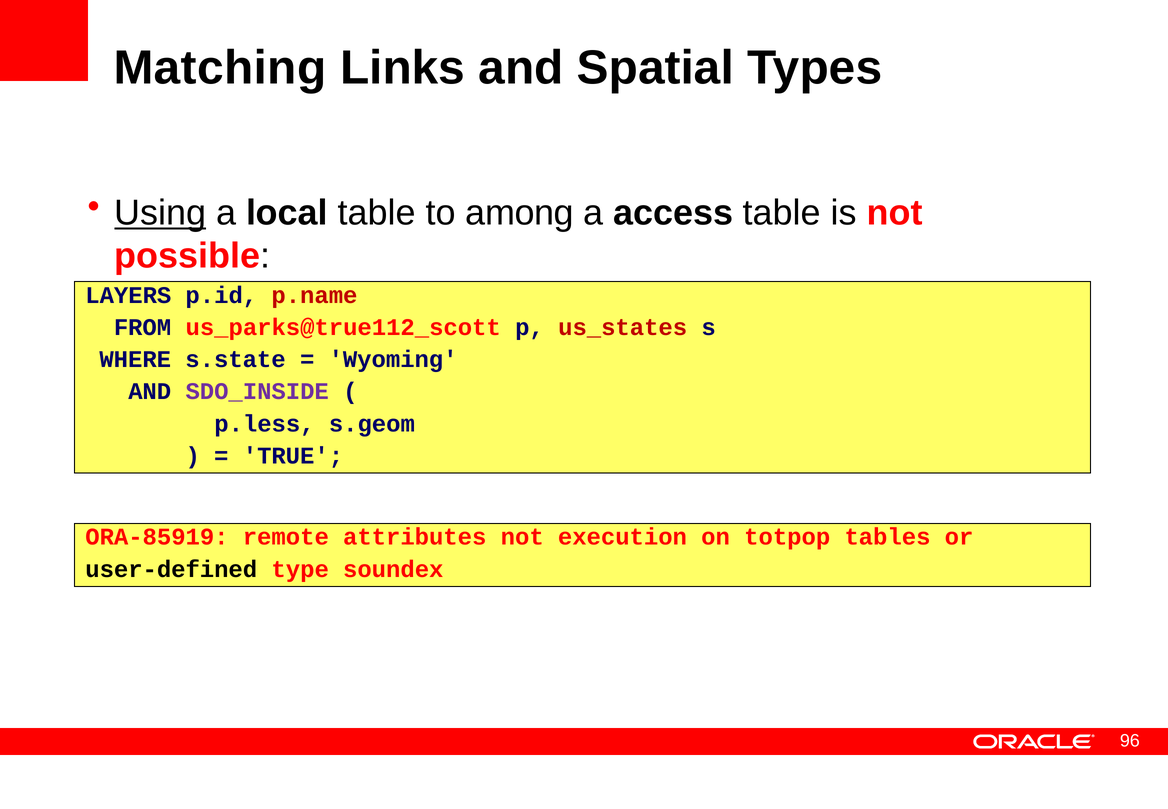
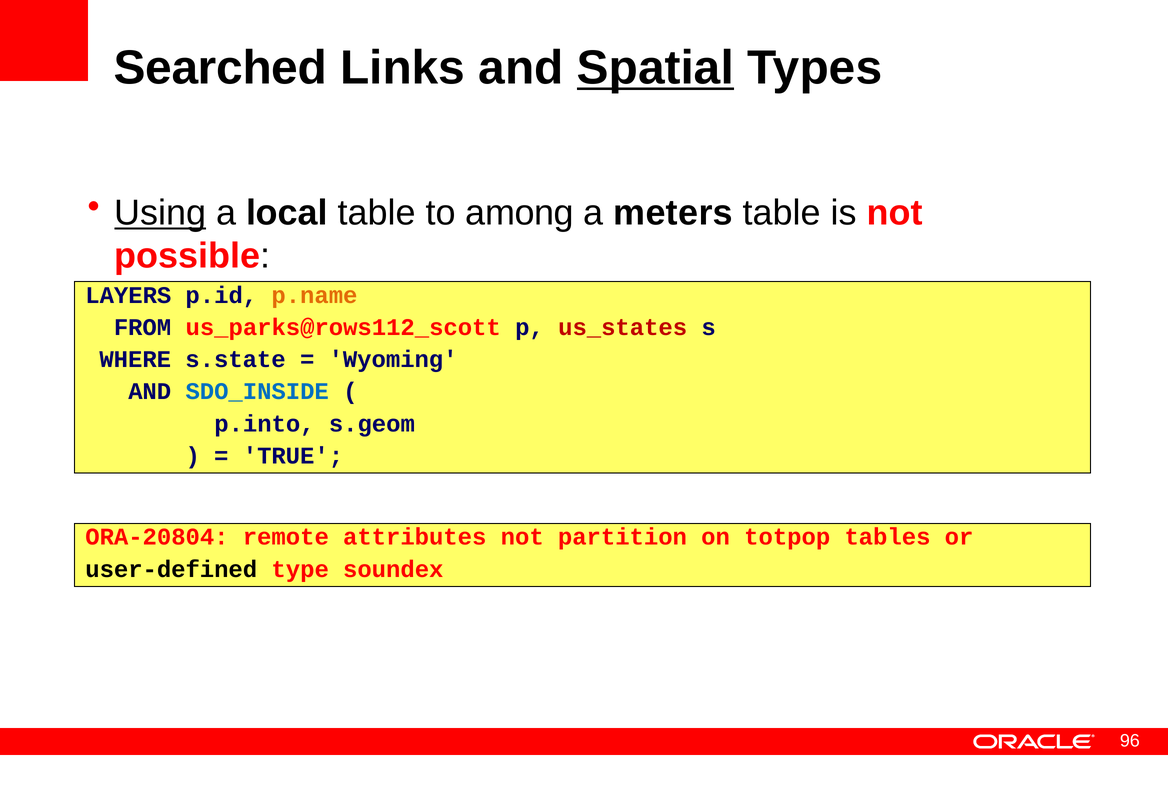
Matching: Matching -> Searched
Spatial underline: none -> present
access: access -> meters
p.name colour: red -> orange
us_parks@true112_scott: us_parks@true112_scott -> us_parks@rows112_scott
SDO_INSIDE colour: purple -> blue
p.less: p.less -> p.into
ORA-85919: ORA-85919 -> ORA-20804
execution: execution -> partition
